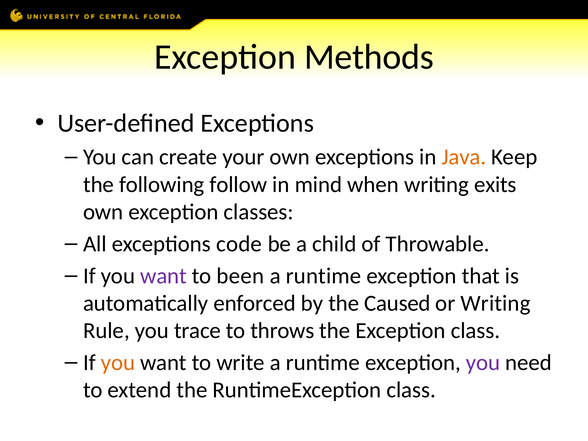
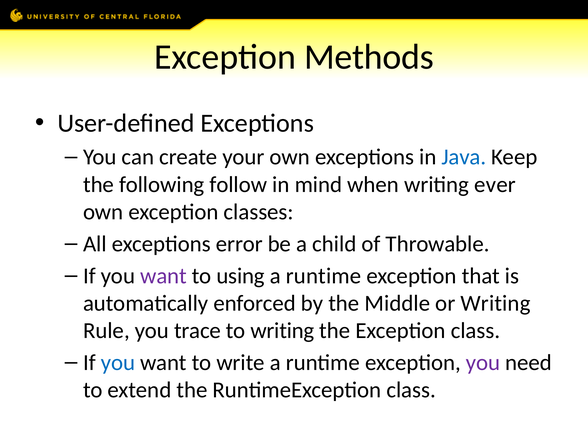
Java colour: orange -> blue
exits: exits -> ever
code: code -> error
been: been -> using
Caused: Caused -> Middle
to throws: throws -> writing
you at (118, 363) colour: orange -> blue
